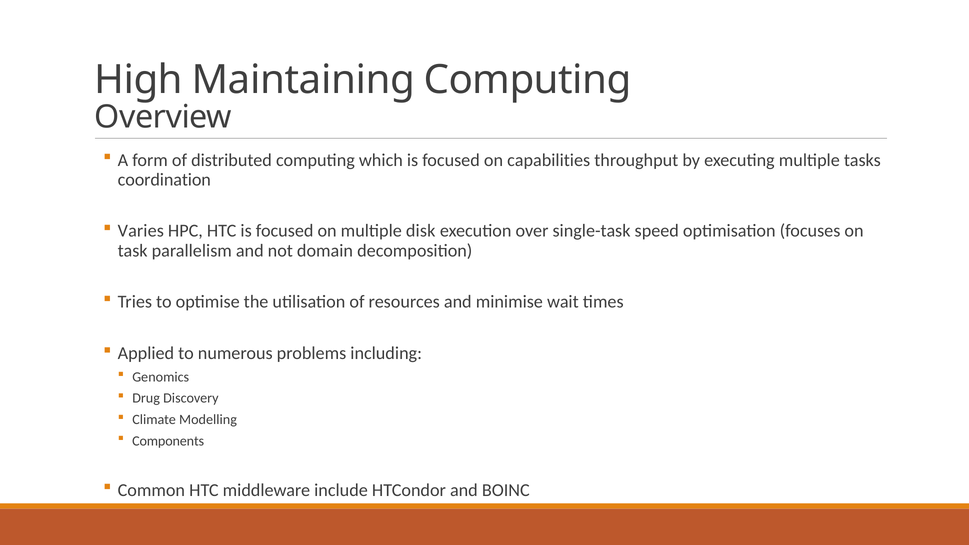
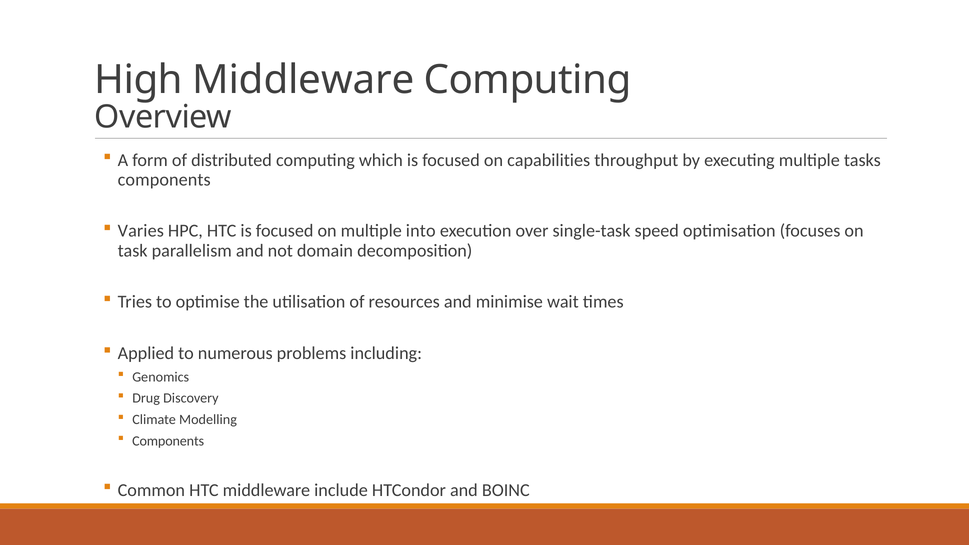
High Maintaining: Maintaining -> Middleware
coordination at (164, 180): coordination -> components
disk: disk -> into
